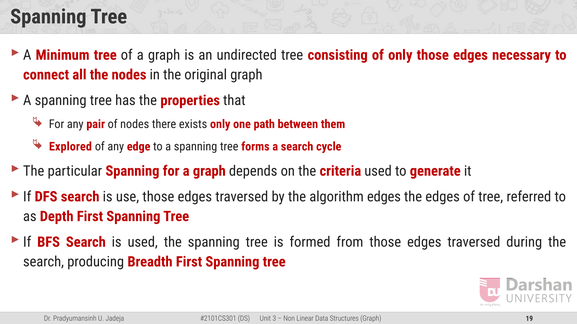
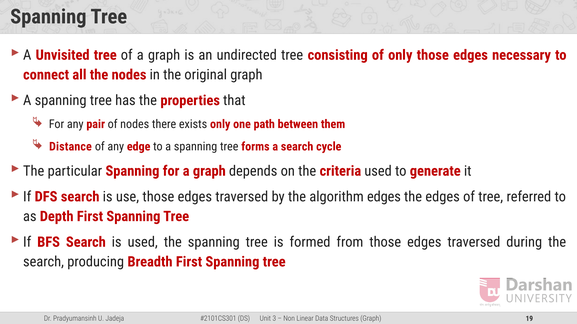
Minimum: Minimum -> Unvisited
Explored: Explored -> Distance
